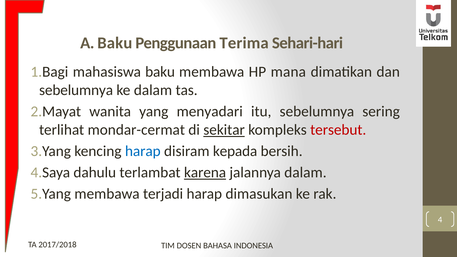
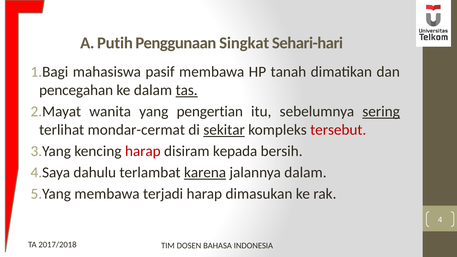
A Baku: Baku -> Putih
Terima: Terima -> Singkat
mahasiswa baku: baku -> pasif
mana: mana -> tanah
sebelumnya at (76, 90): sebelumnya -> pencegahan
tas underline: none -> present
menyadari: menyadari -> pengertian
sering underline: none -> present
harap at (143, 151) colour: blue -> red
